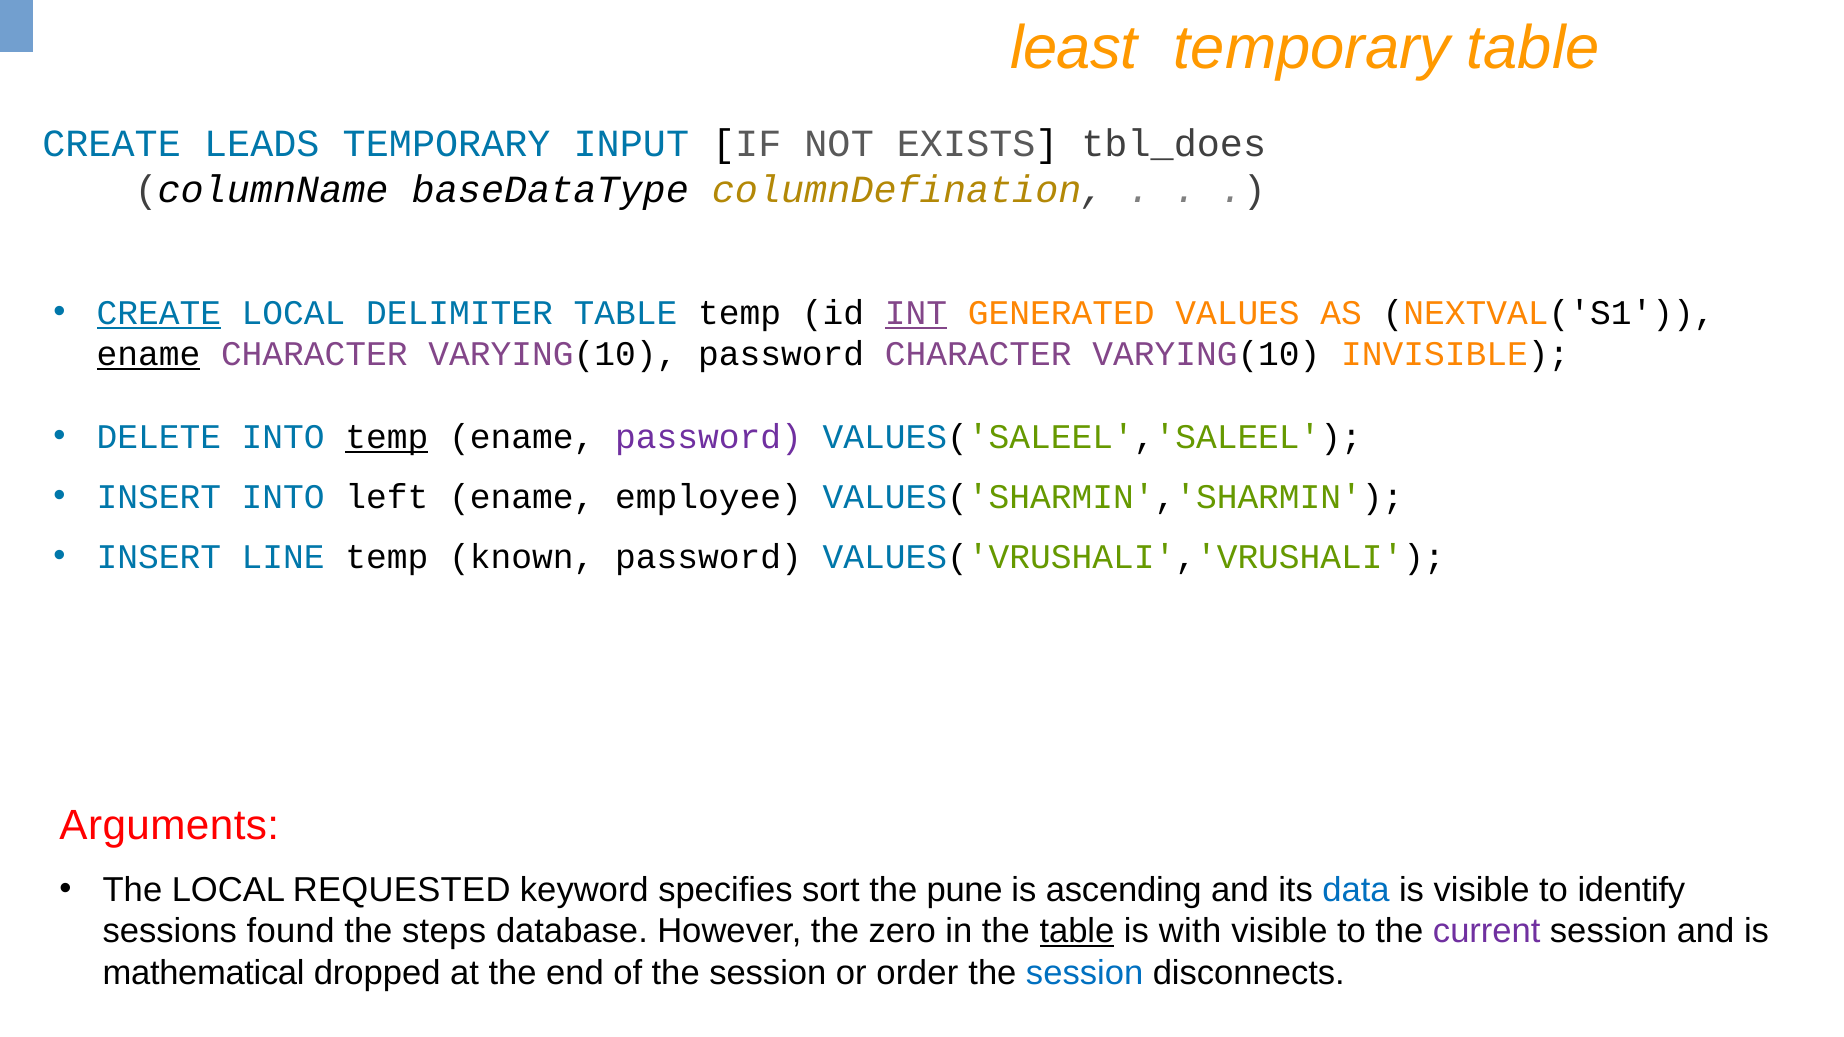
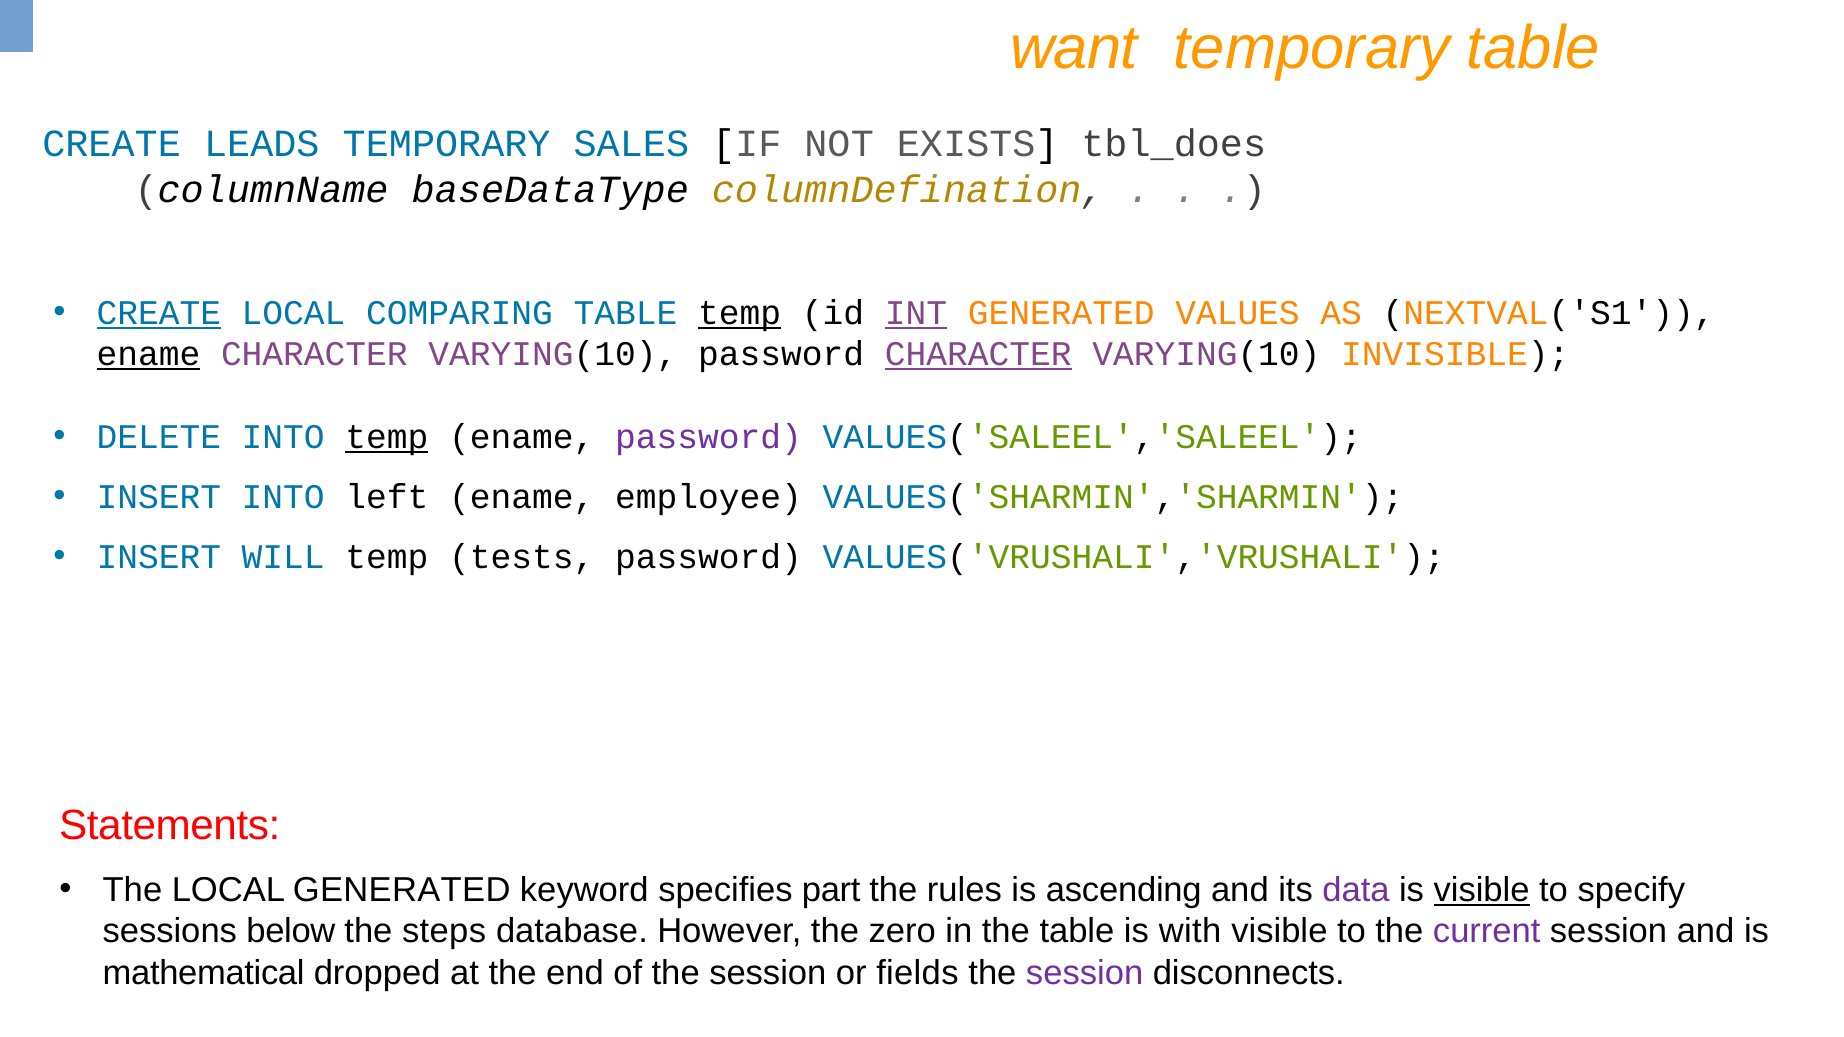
least: least -> want
INPUT: INPUT -> SALES
DELIMITER: DELIMITER -> COMPARING
temp at (740, 313) underline: none -> present
CHARACTER at (978, 354) underline: none -> present
LINE: LINE -> WILL
known: known -> tests
Arguments: Arguments -> Statements
LOCAL REQUESTED: REQUESTED -> GENERATED
sort: sort -> part
pune: pune -> rules
data colour: blue -> purple
visible at (1482, 890) underline: none -> present
identify: identify -> specify
found: found -> below
table at (1077, 931) underline: present -> none
order: order -> fields
session at (1085, 973) colour: blue -> purple
